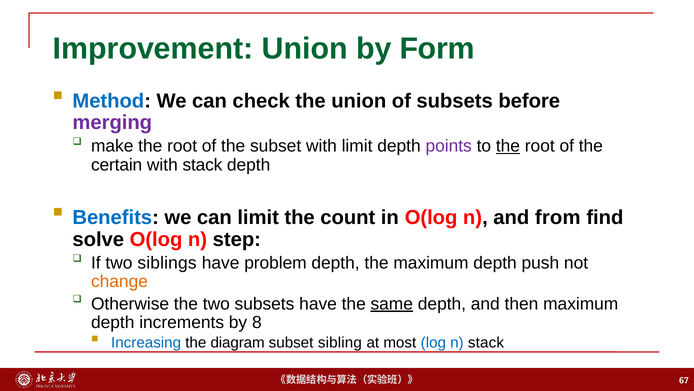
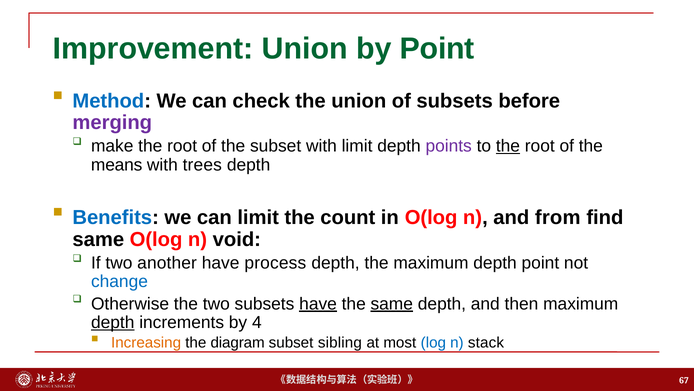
by Form: Form -> Point
certain: certain -> means
with stack: stack -> trees
solve at (98, 239): solve -> same
step: step -> void
siblings: siblings -> another
problem: problem -> process
depth push: push -> point
change colour: orange -> blue
have at (318, 303) underline: none -> present
depth at (113, 322) underline: none -> present
8: 8 -> 4
Increasing colour: blue -> orange
